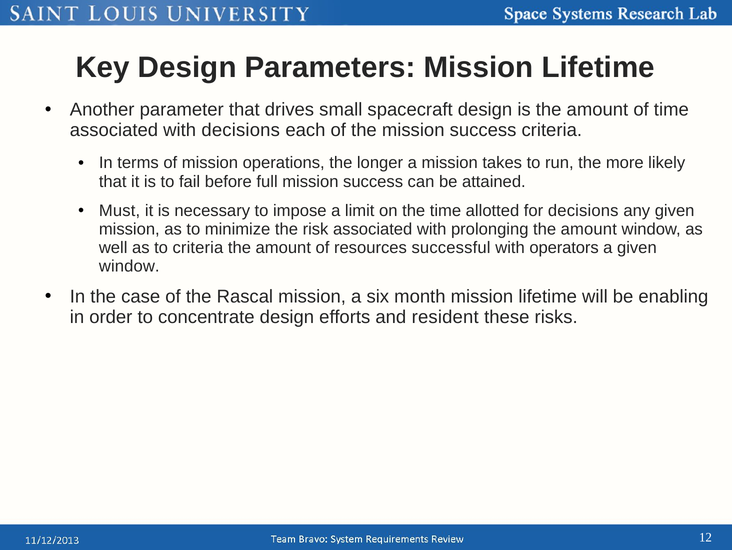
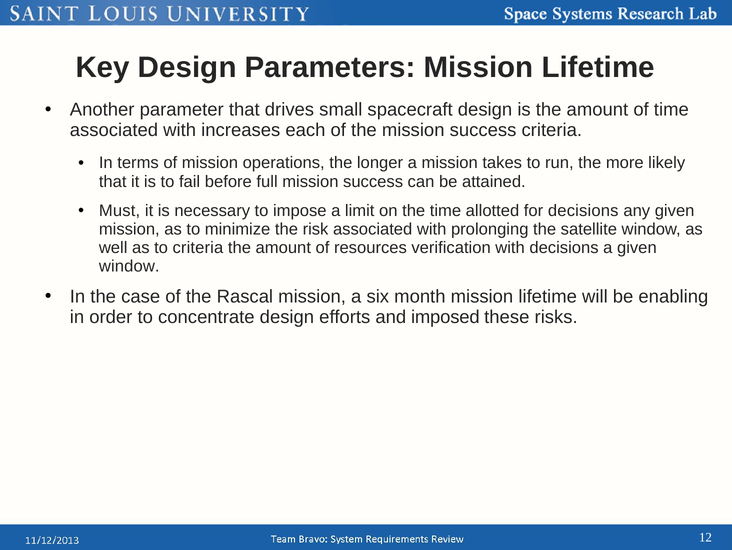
with decisions: decisions -> increases
prolonging the amount: amount -> satellite
successful: successful -> verification
with operators: operators -> decisions
resident: resident -> imposed
